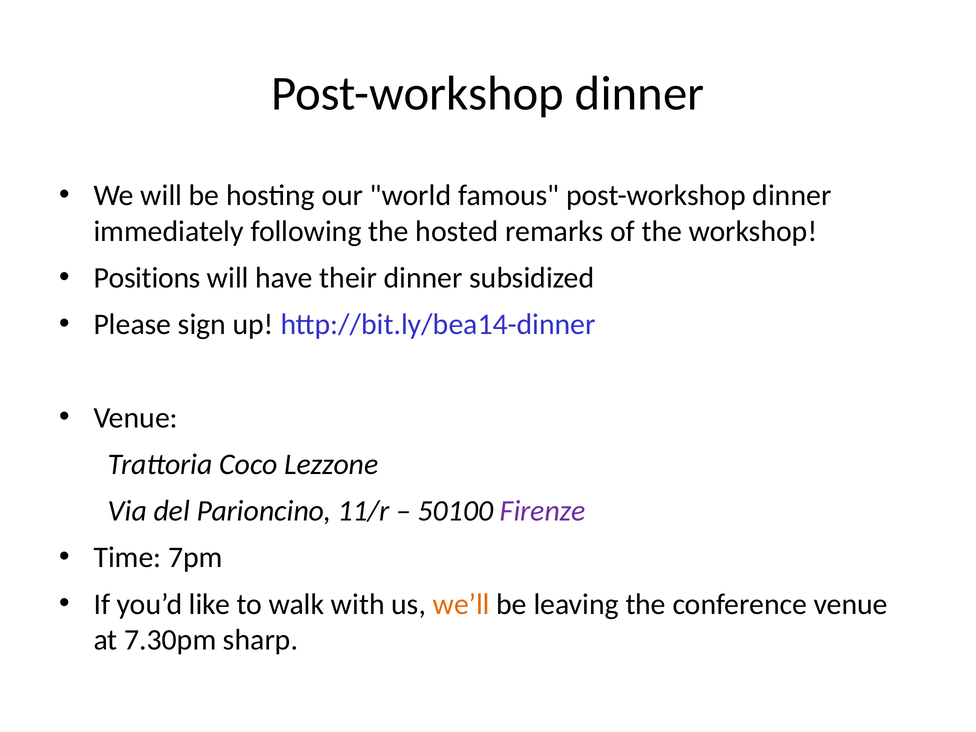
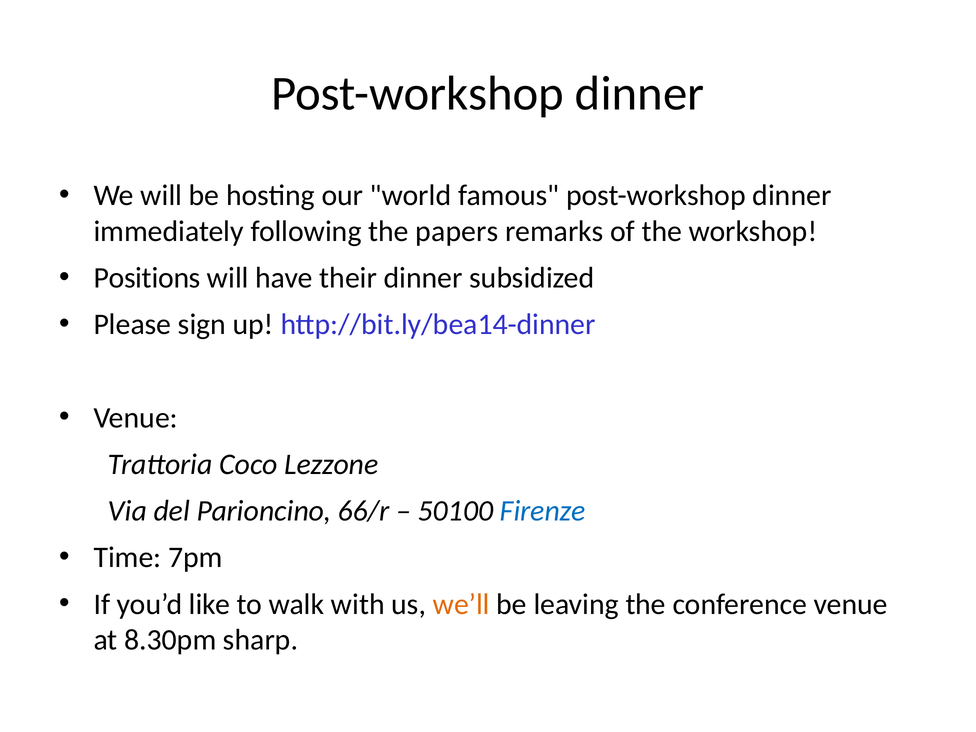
hosted: hosted -> papers
11/r: 11/r -> 66/r
Firenze colour: purple -> blue
7.30pm: 7.30pm -> 8.30pm
